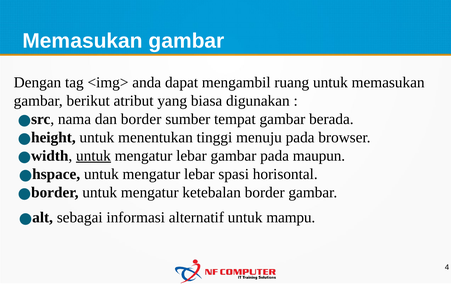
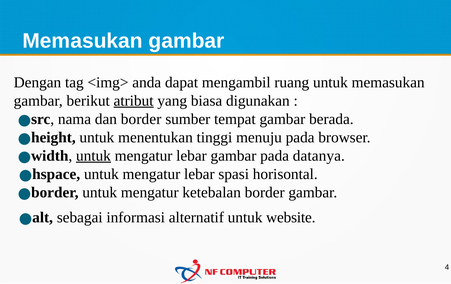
atribut underline: none -> present
maupun: maupun -> datanya
mampu: mampu -> website
